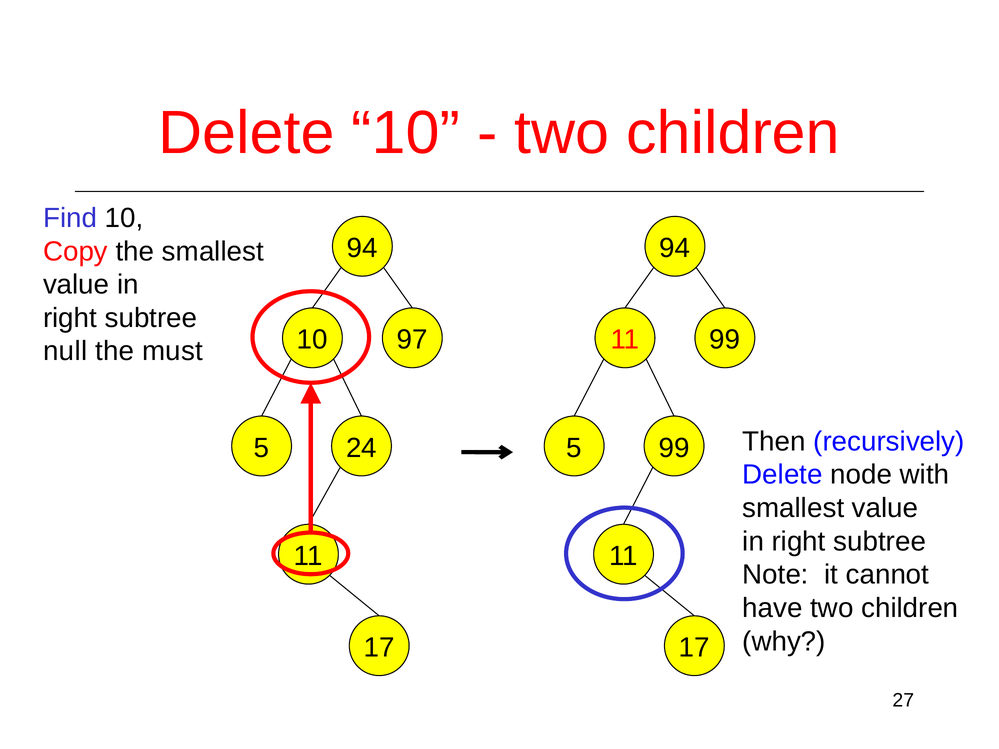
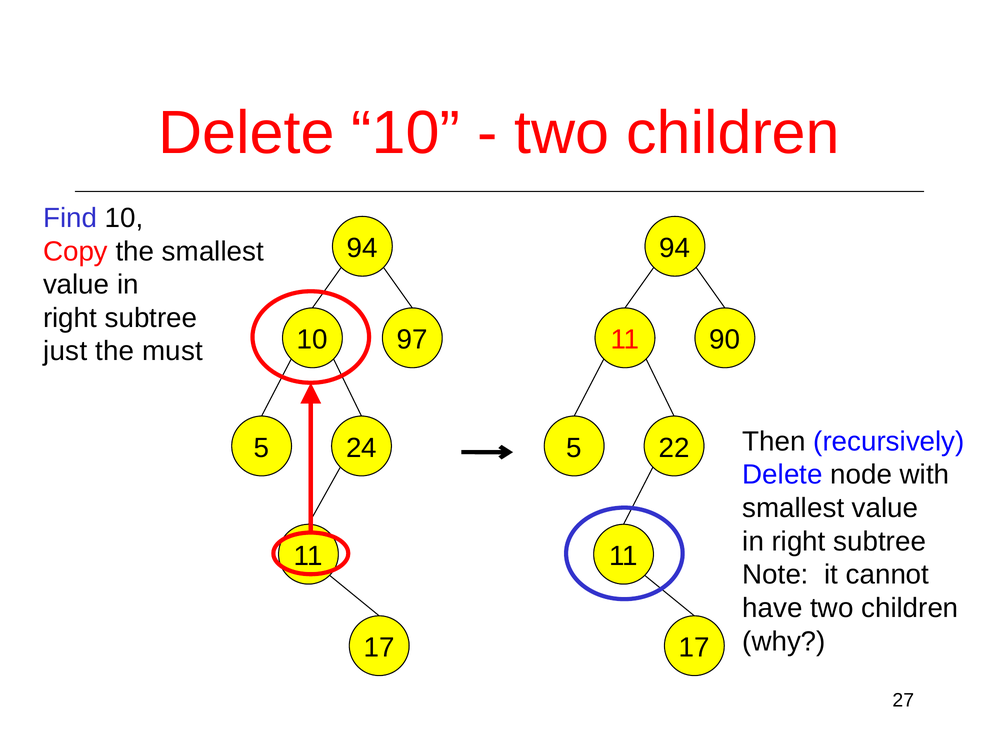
11 99: 99 -> 90
null: null -> just
5 99: 99 -> 22
